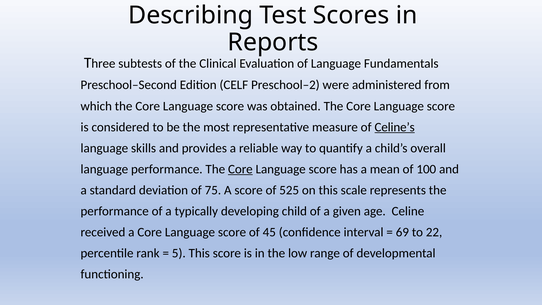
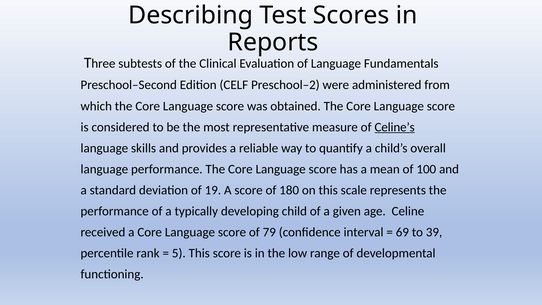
Core at (240, 169) underline: present -> none
75: 75 -> 19
525: 525 -> 180
45: 45 -> 79
22: 22 -> 39
